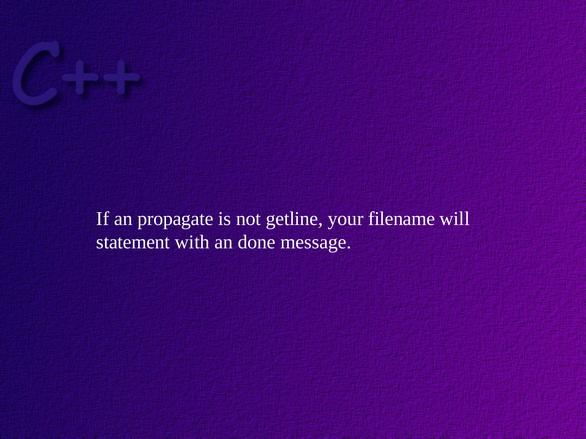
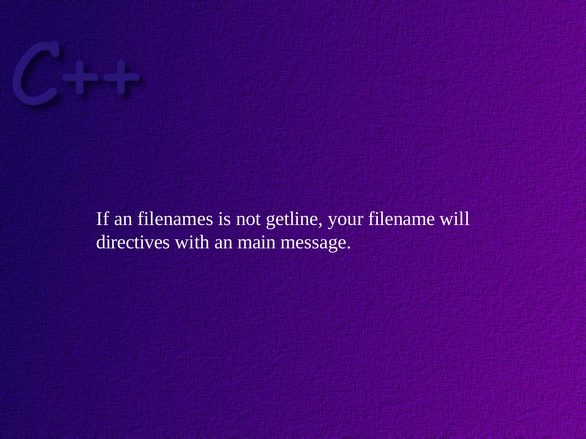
propagate: propagate -> filenames
statement: statement -> directives
done: done -> main
